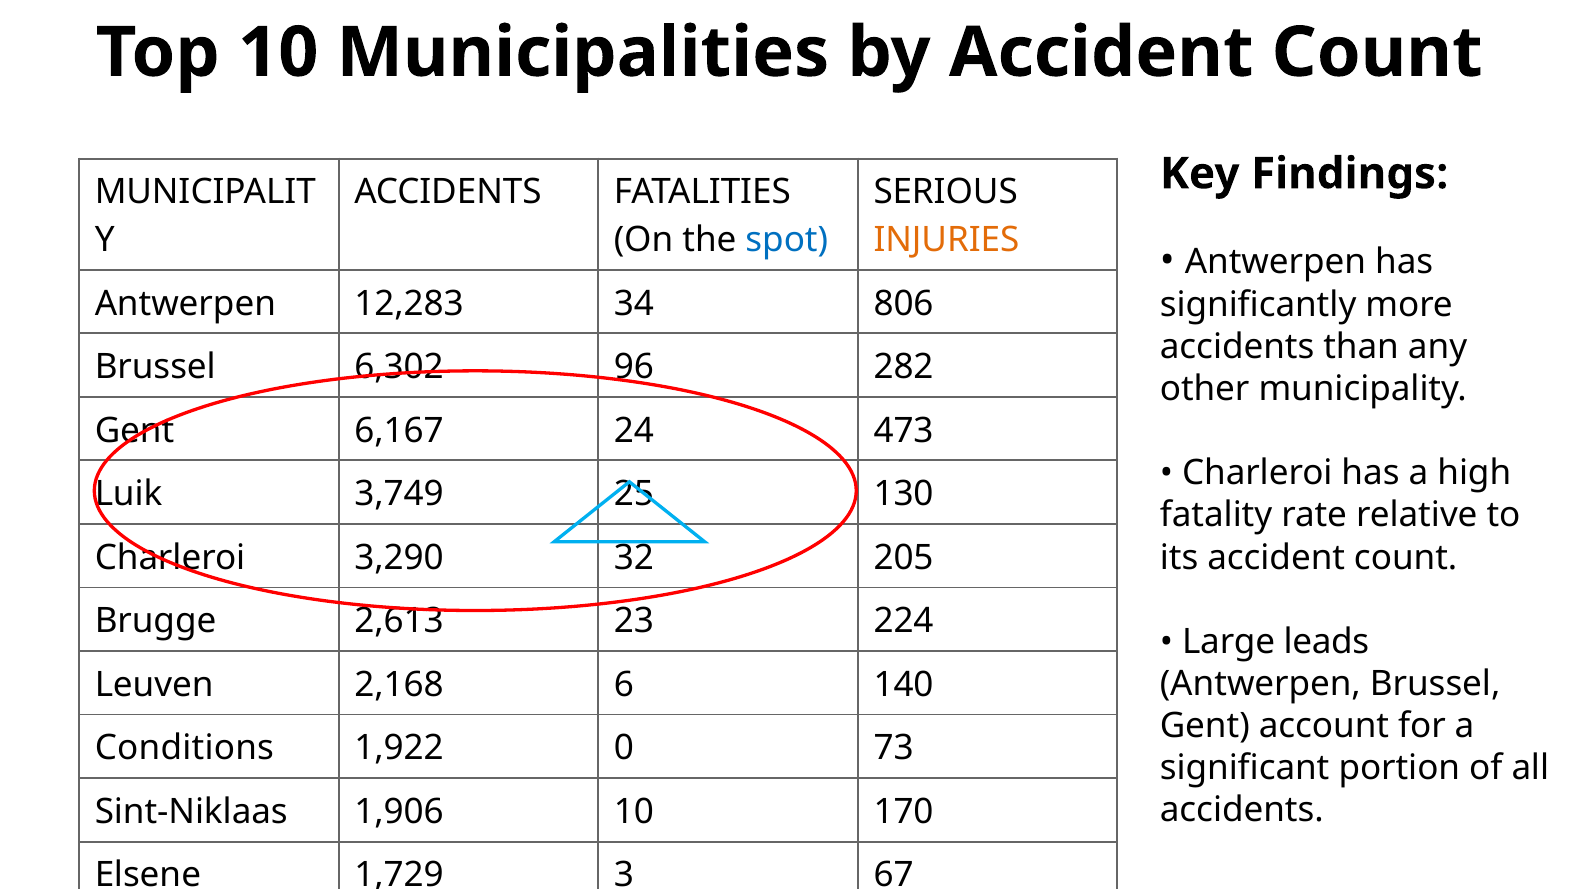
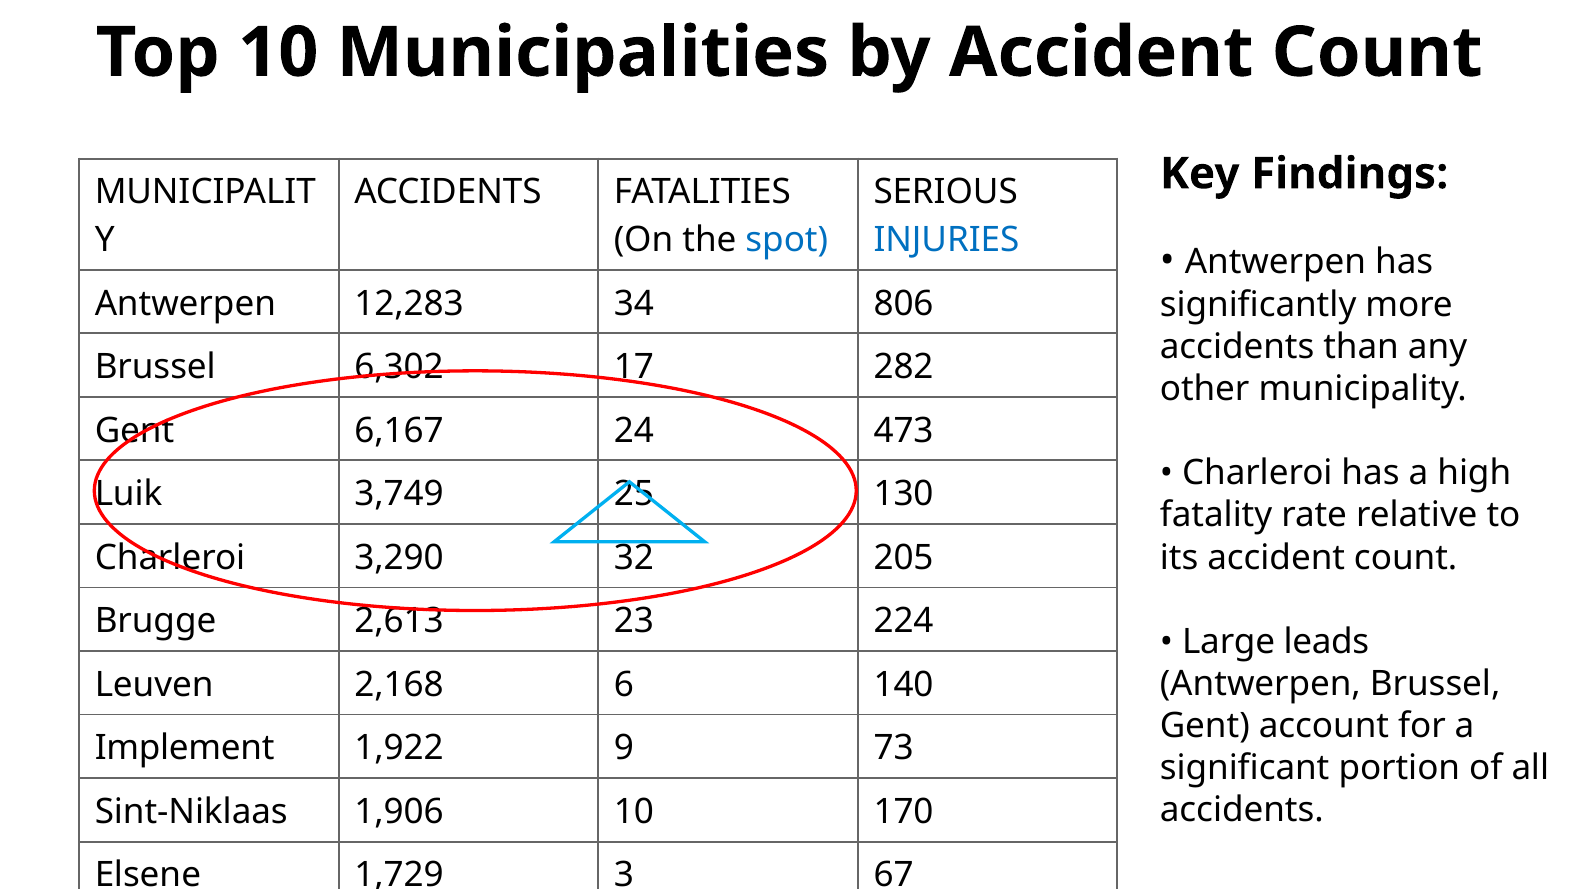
INJURIES colour: orange -> blue
96: 96 -> 17
Conditions: Conditions -> Implement
0: 0 -> 9
